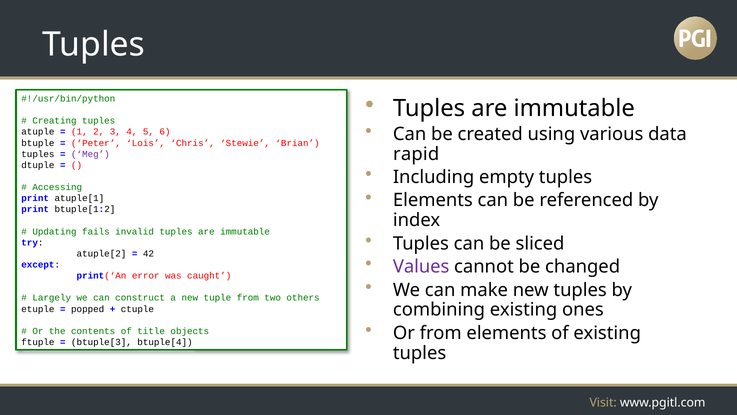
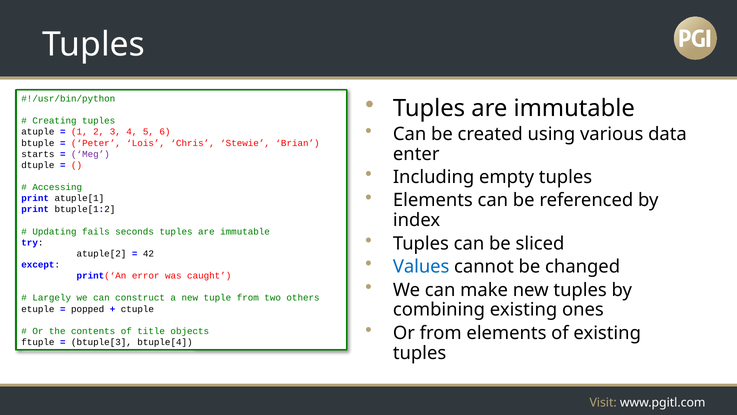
rapid: rapid -> enter
tuples at (38, 154): tuples -> starts
invalid: invalid -> seconds
Values colour: purple -> blue
